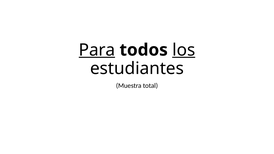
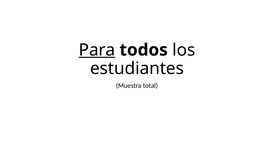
los underline: present -> none
